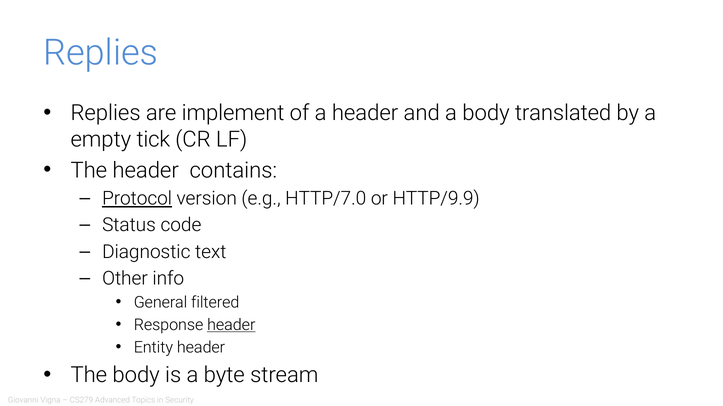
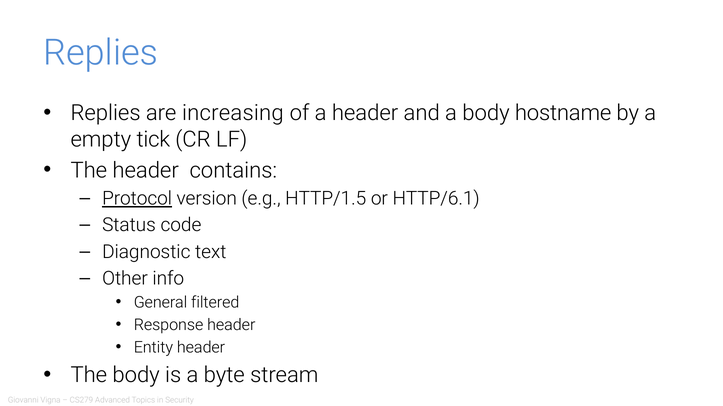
implement: implement -> increasing
translated: translated -> hostname
HTTP/7.0: HTTP/7.0 -> HTTP/1.5
HTTP/9.9: HTTP/9.9 -> HTTP/6.1
header at (231, 325) underline: present -> none
